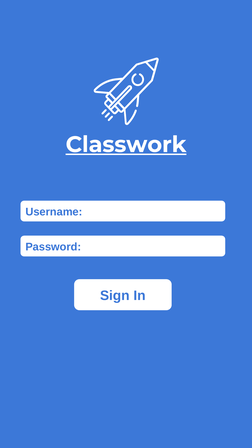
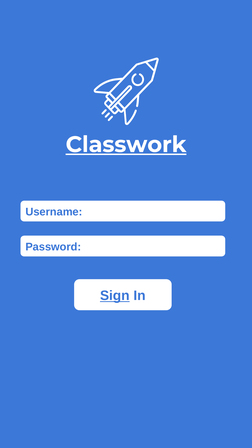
Sign underline: none -> present
